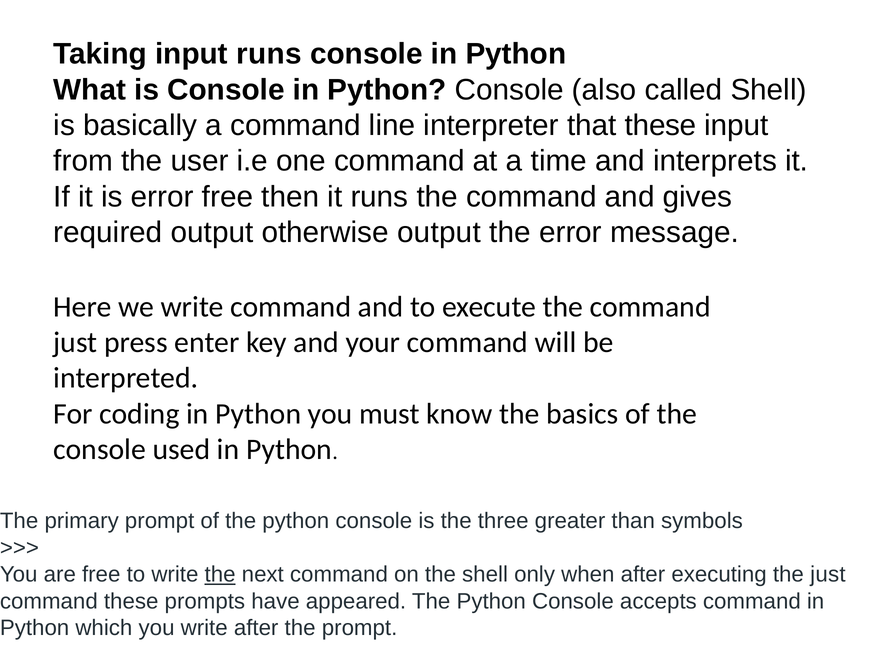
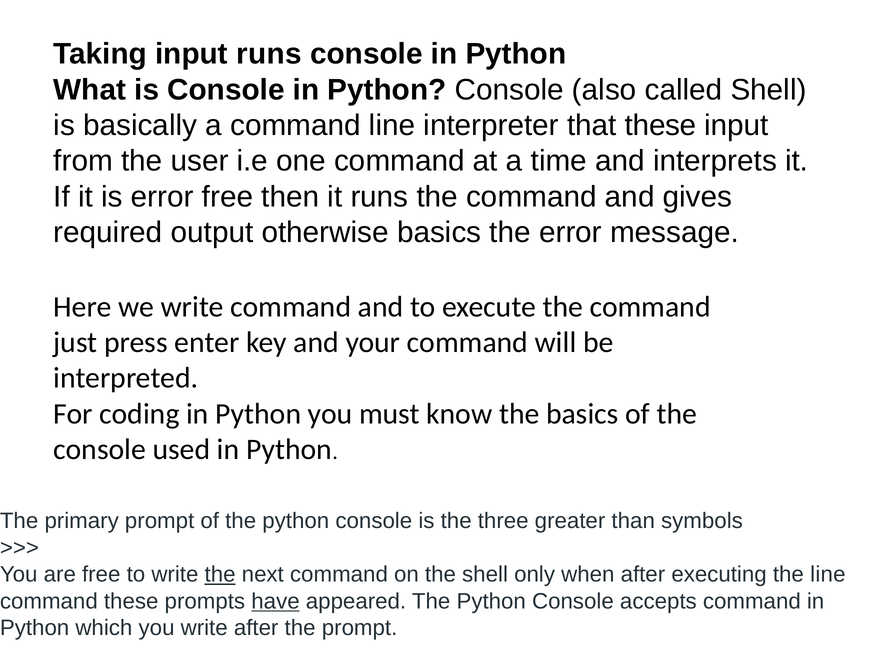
otherwise output: output -> basics
the just: just -> line
have underline: none -> present
